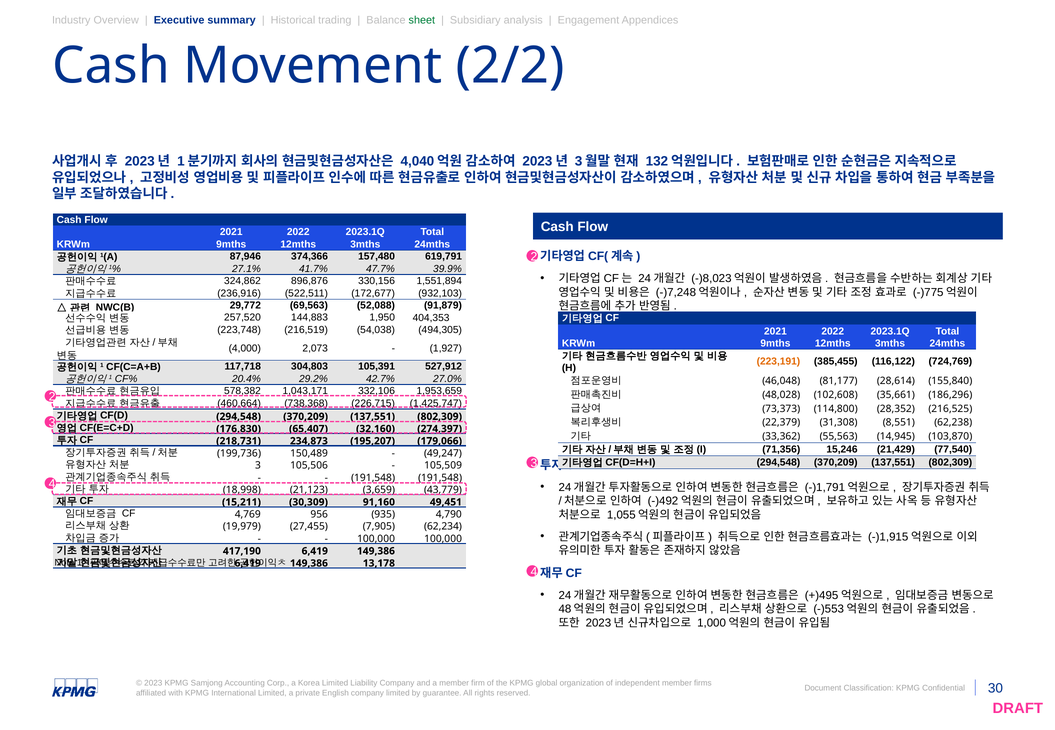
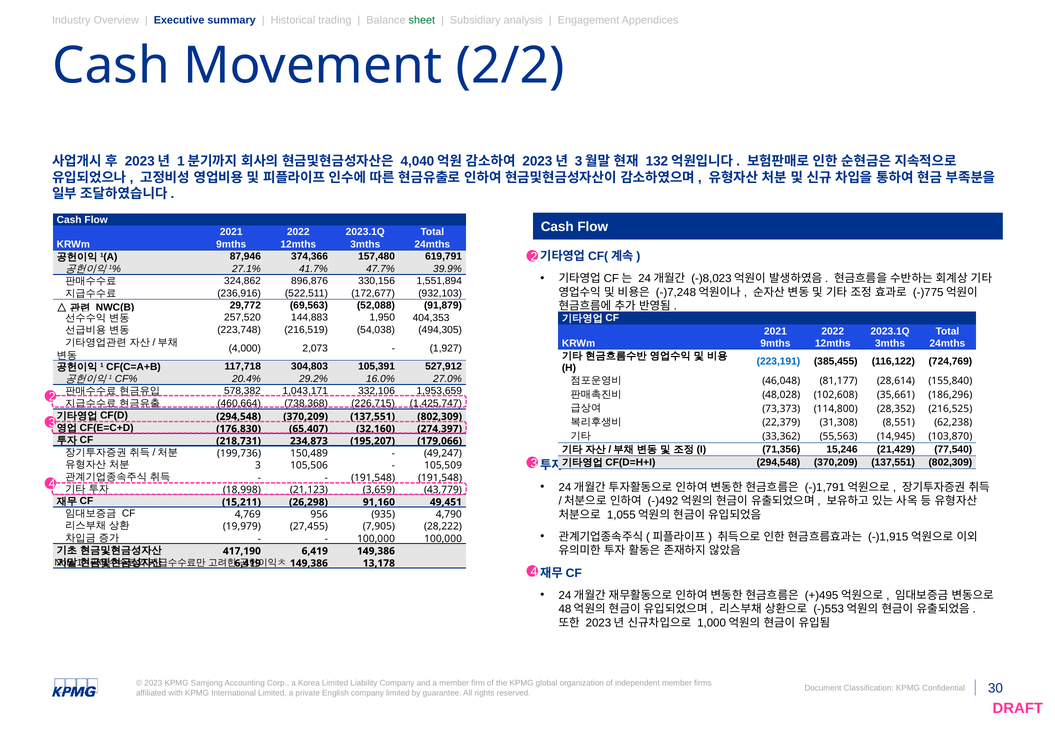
223,191 colour: orange -> blue
42.7%: 42.7% -> 16.0%
30,309: 30,309 -> 26,298
62,234: 62,234 -> 28,222
